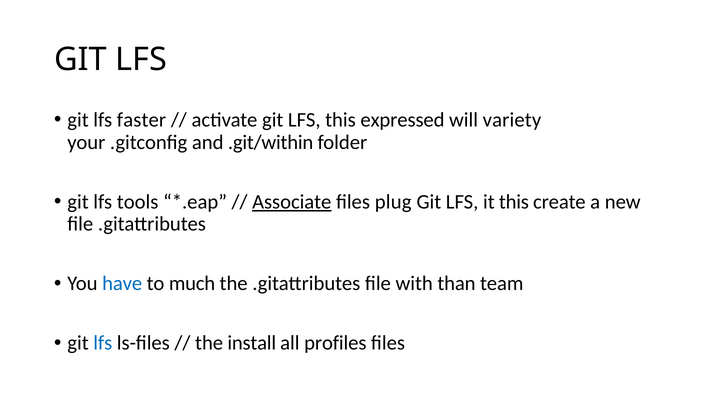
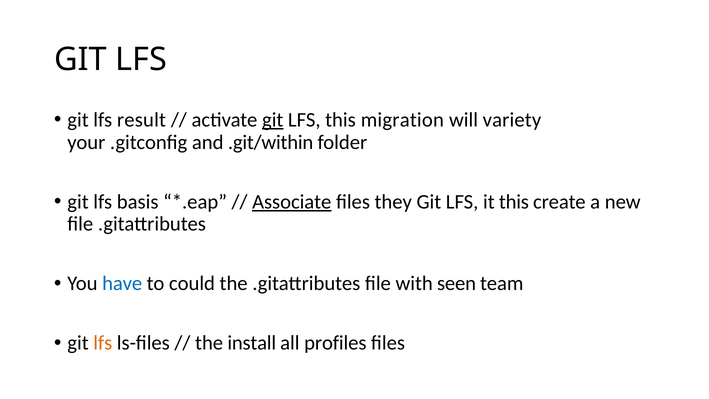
faster: faster -> result
git at (273, 120) underline: none -> present
expressed: expressed -> migration
tools: tools -> basis
plug: plug -> they
much: much -> could
than: than -> seen
lfs at (103, 343) colour: blue -> orange
